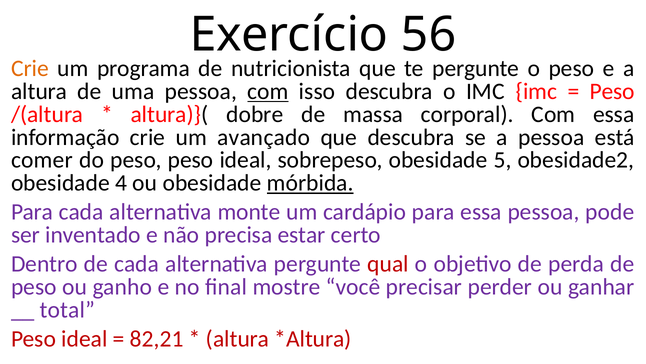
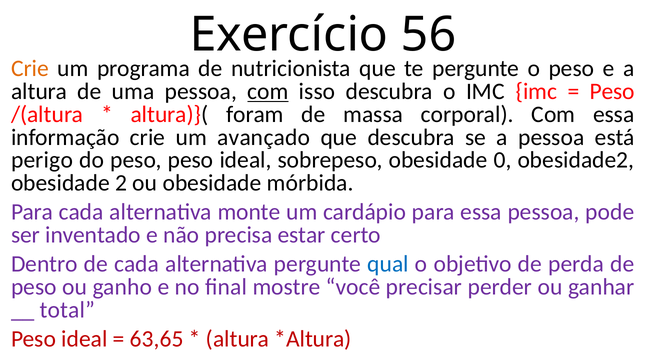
dobre: dobre -> foram
comer: comer -> perigo
5: 5 -> 0
4: 4 -> 2
mórbida underline: present -> none
qual colour: red -> blue
82,21: 82,21 -> 63,65
